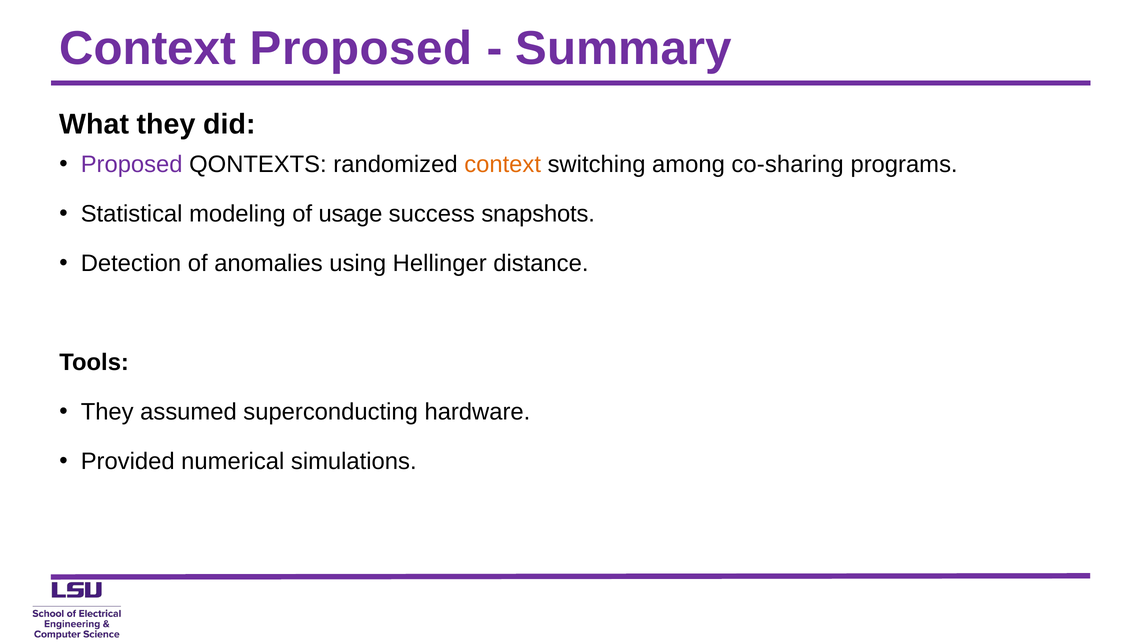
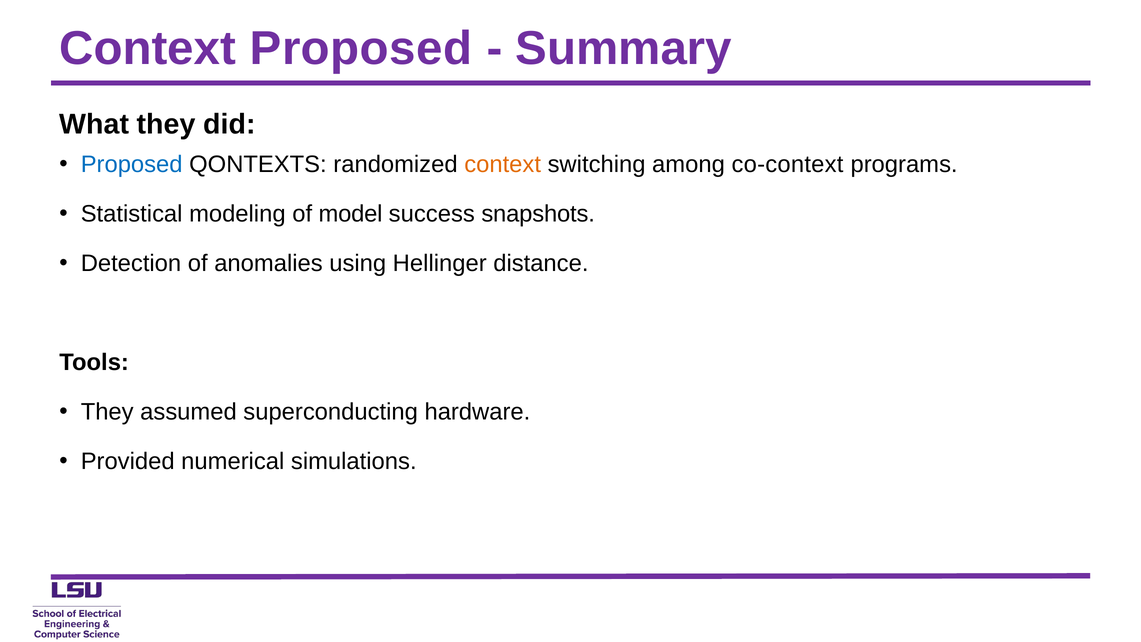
Proposed at (132, 165) colour: purple -> blue
co-sharing: co-sharing -> co-context
usage: usage -> model
